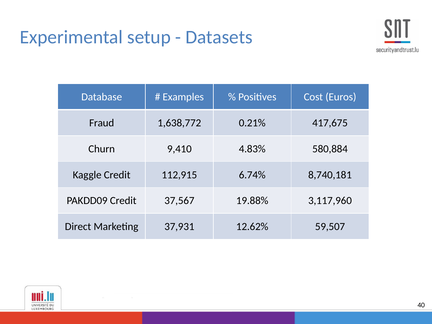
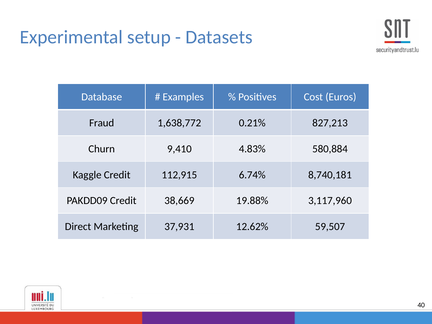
417,675: 417,675 -> 827,213
37,567: 37,567 -> 38,669
